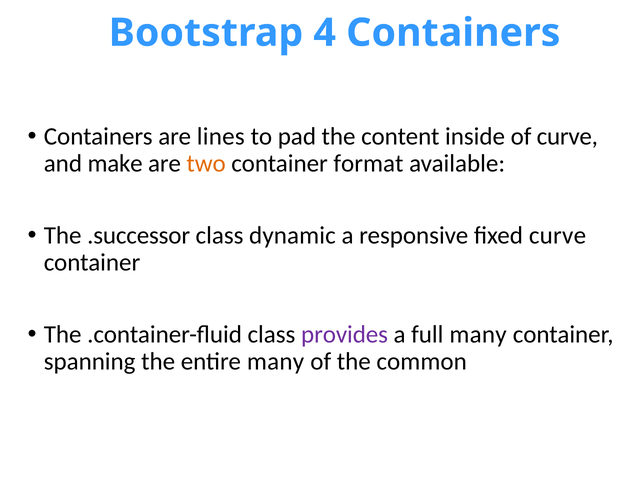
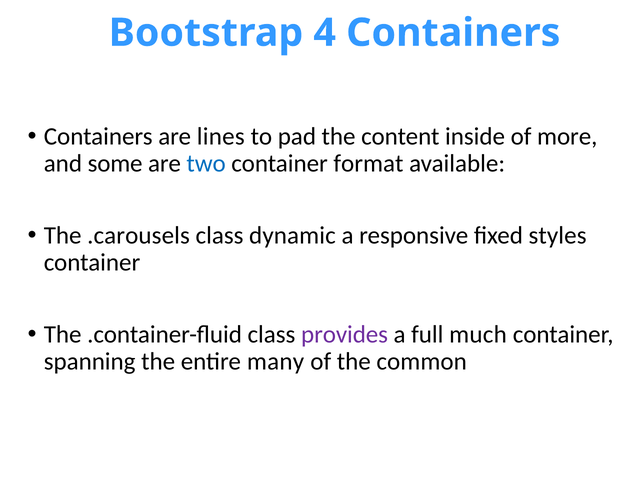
of curve: curve -> more
make: make -> some
two colour: orange -> blue
.successor: .successor -> .carousels
fixed curve: curve -> styles
full many: many -> much
